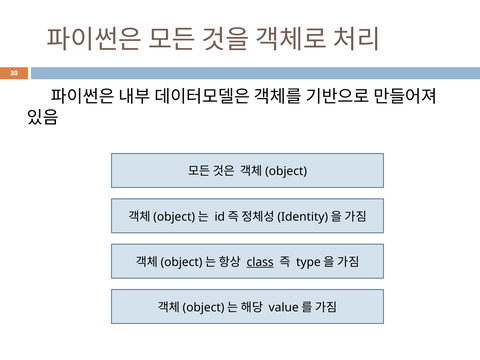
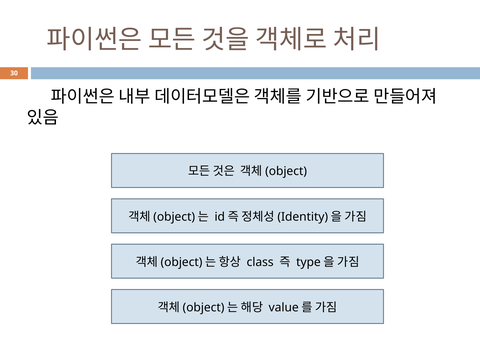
class underline: present -> none
